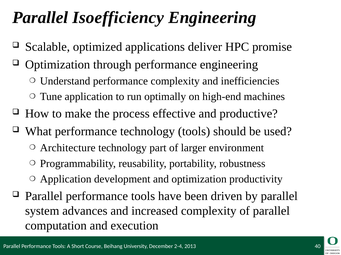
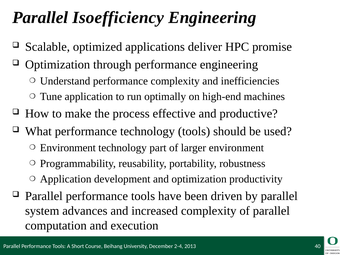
Architecture at (68, 148): Architecture -> Environment
